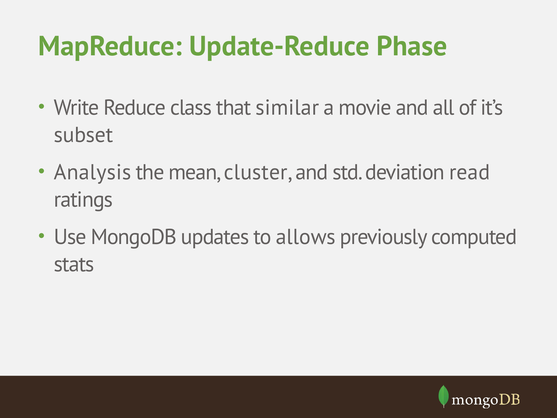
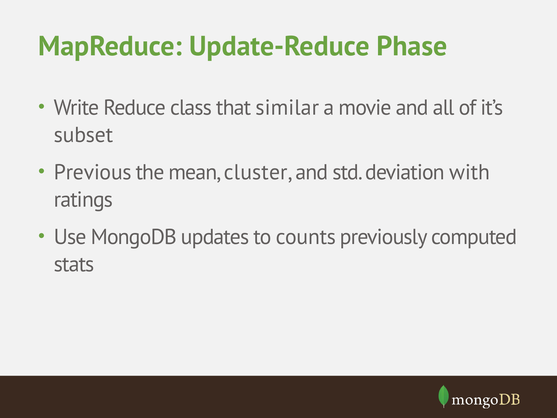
Analysis: Analysis -> Previous
read: read -> with
allows: allows -> counts
